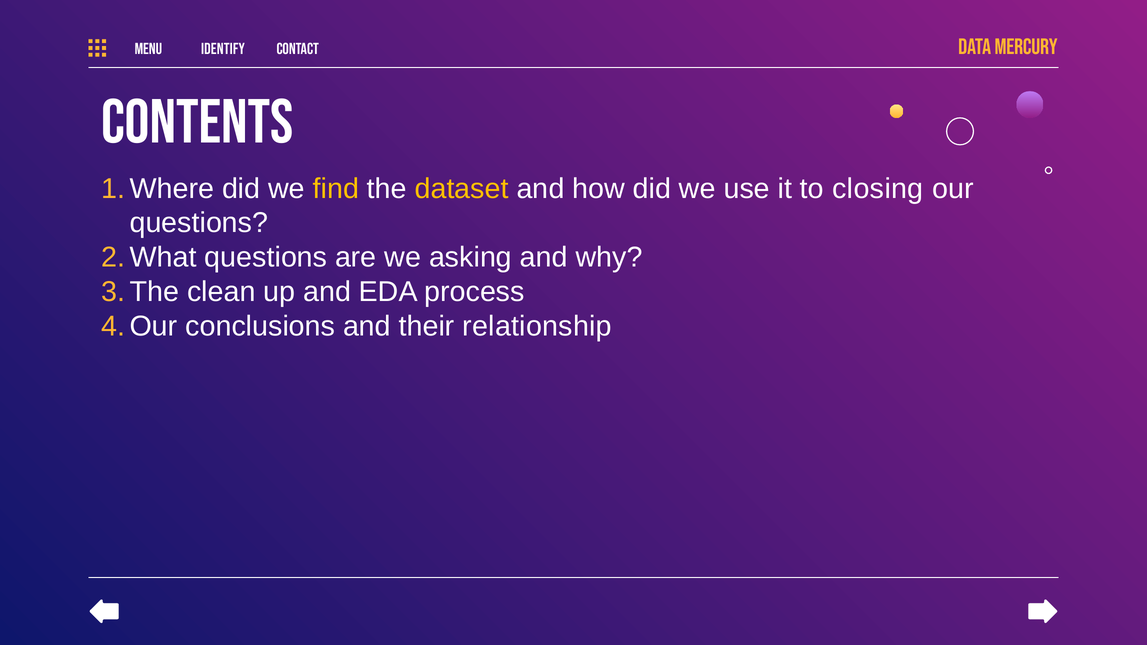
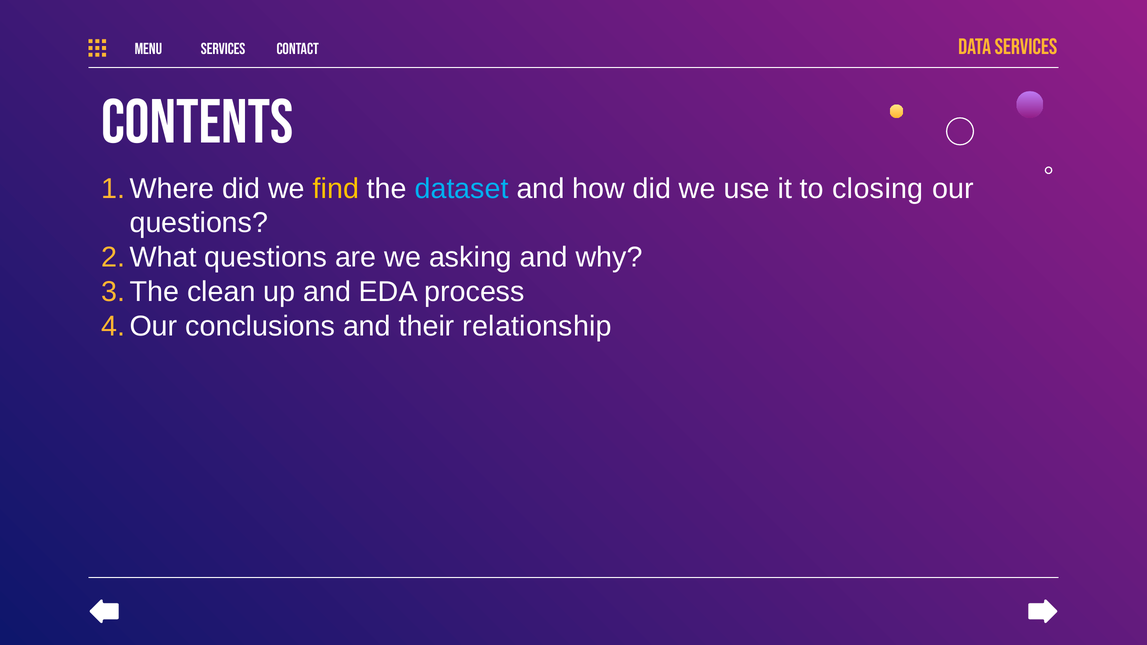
Data MERCURY: MERCURY -> SERVICES
MENU IDENTIFY: IDENTIFY -> SERVICES
dataset colour: yellow -> light blue
